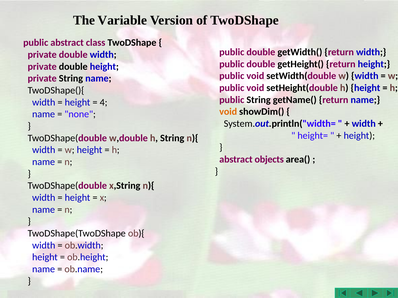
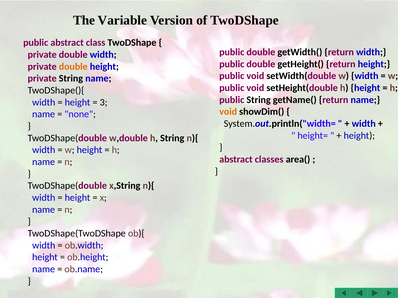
double at (73, 67) colour: black -> orange
4: 4 -> 3
objects: objects -> classes
